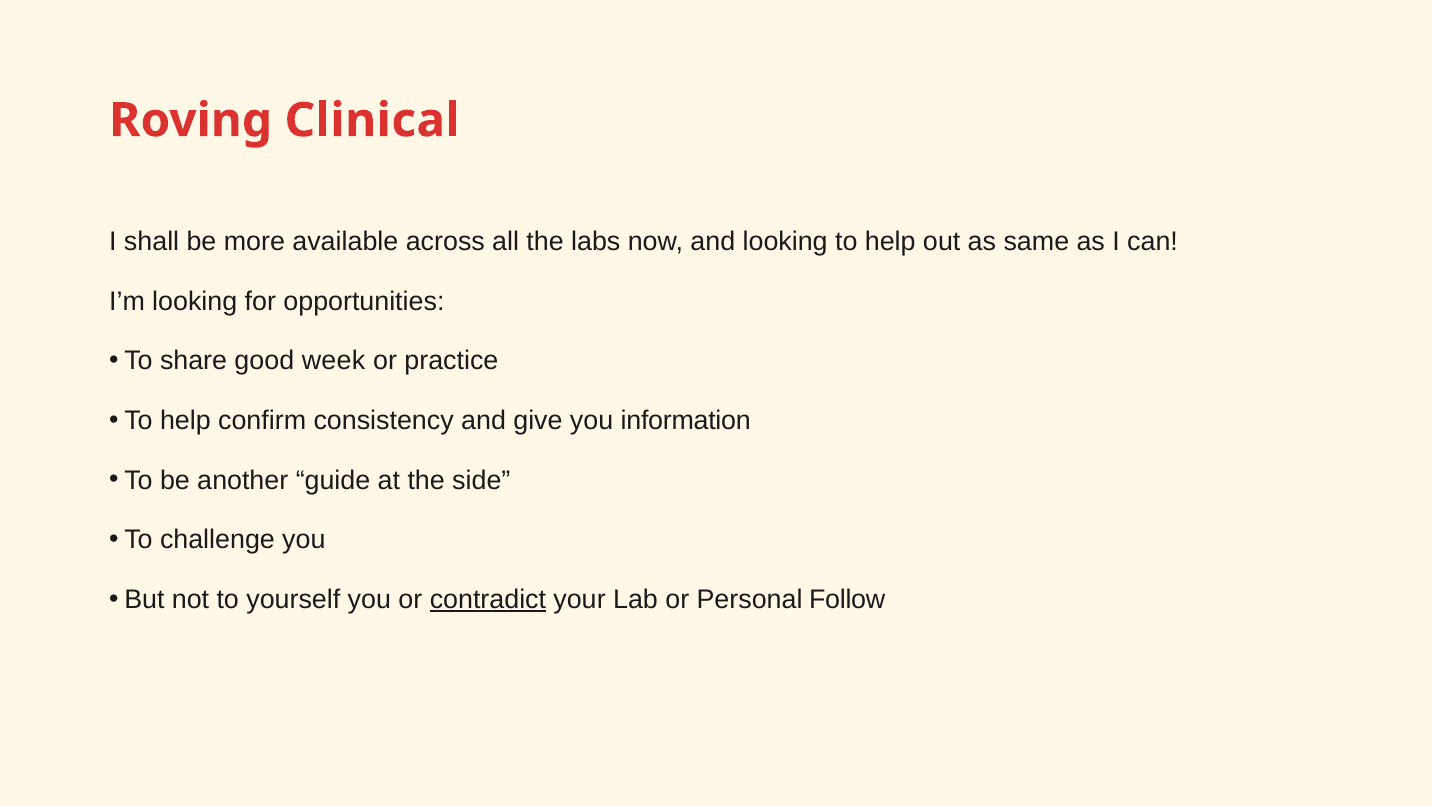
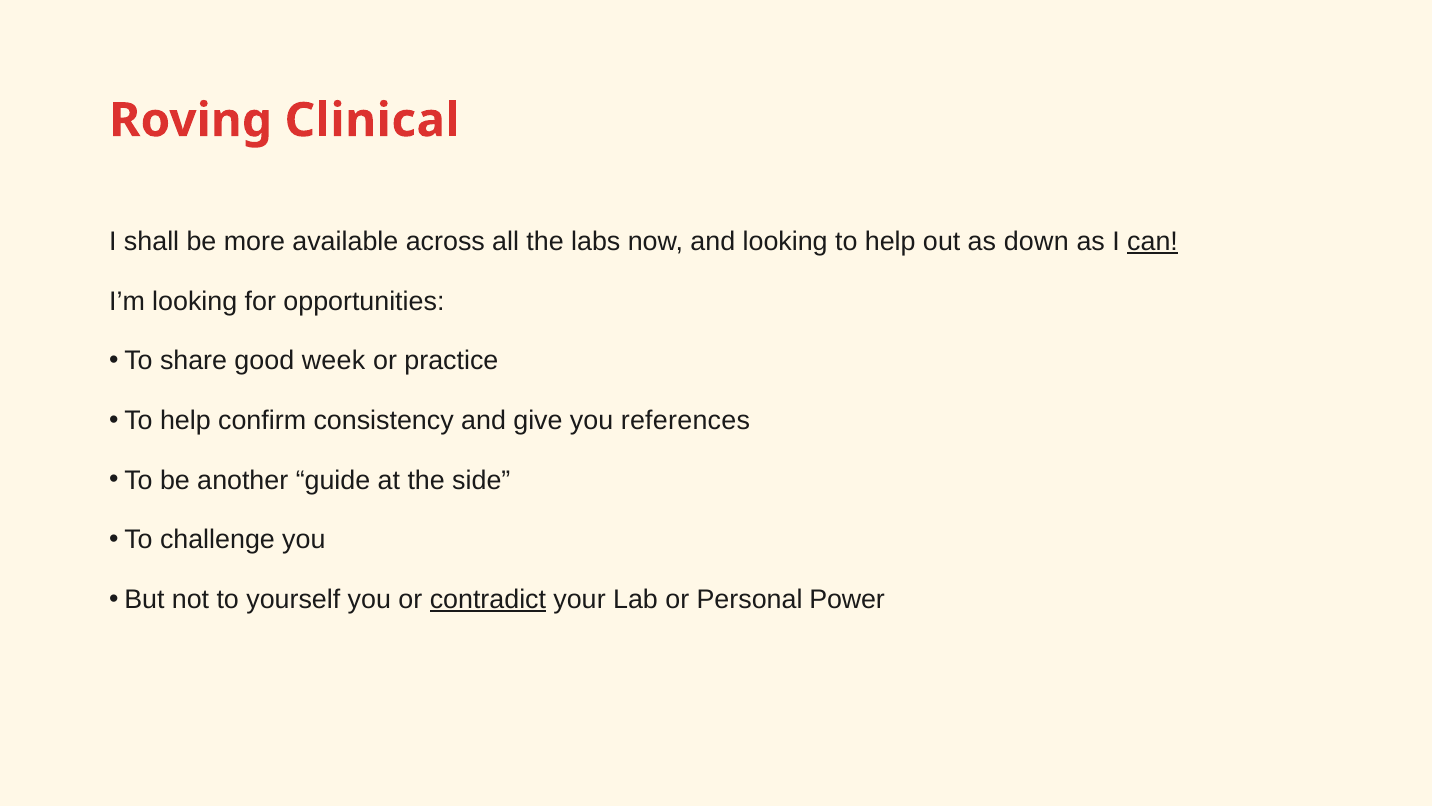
same: same -> down
can underline: none -> present
information: information -> references
Follow: Follow -> Power
